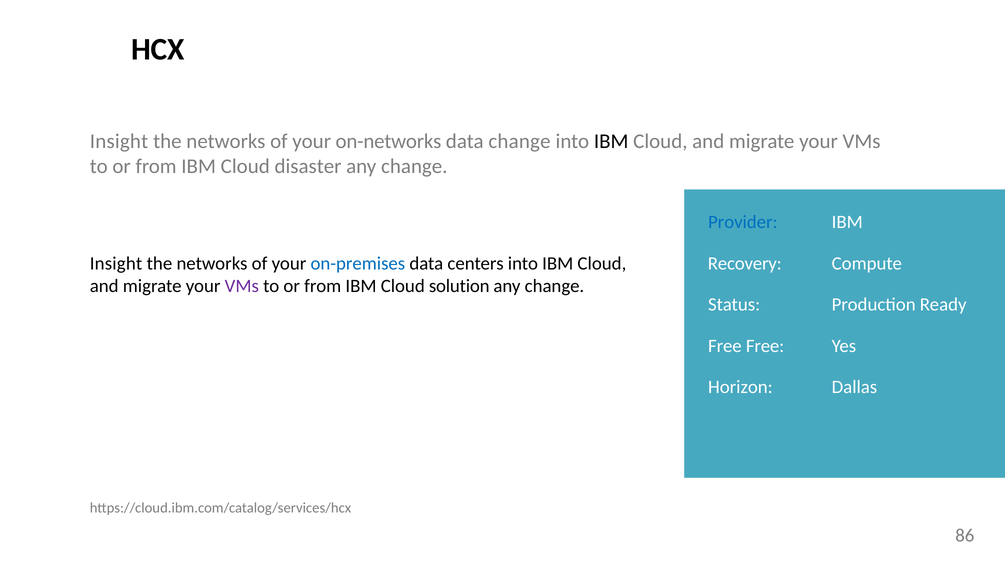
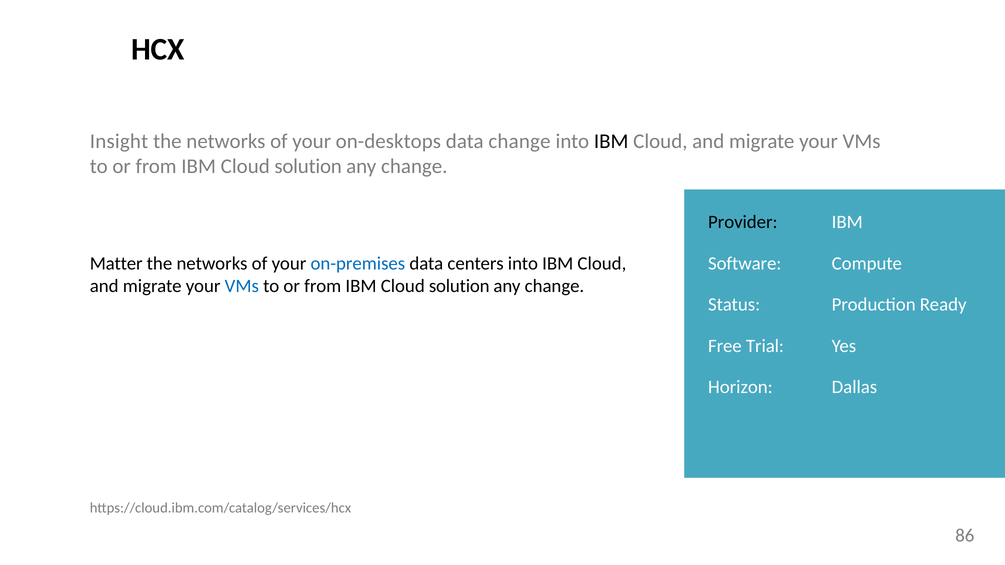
on-networks: on-networks -> on-desktops
disaster at (308, 167): disaster -> solution
Provider colour: blue -> black
Insight at (116, 264): Insight -> Matter
Recovery: Recovery -> Software
VMs at (242, 286) colour: purple -> blue
Free Free: Free -> Trial
